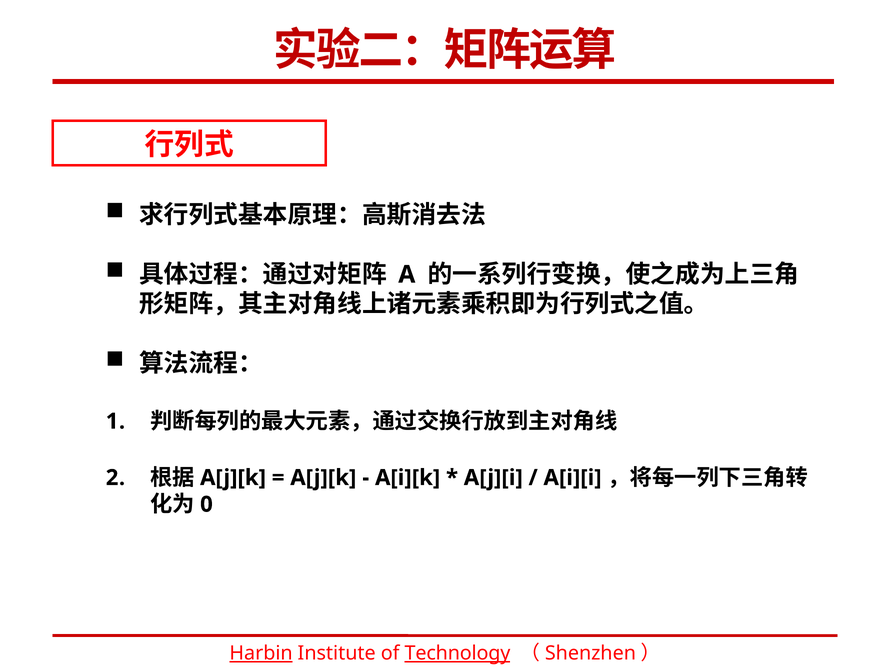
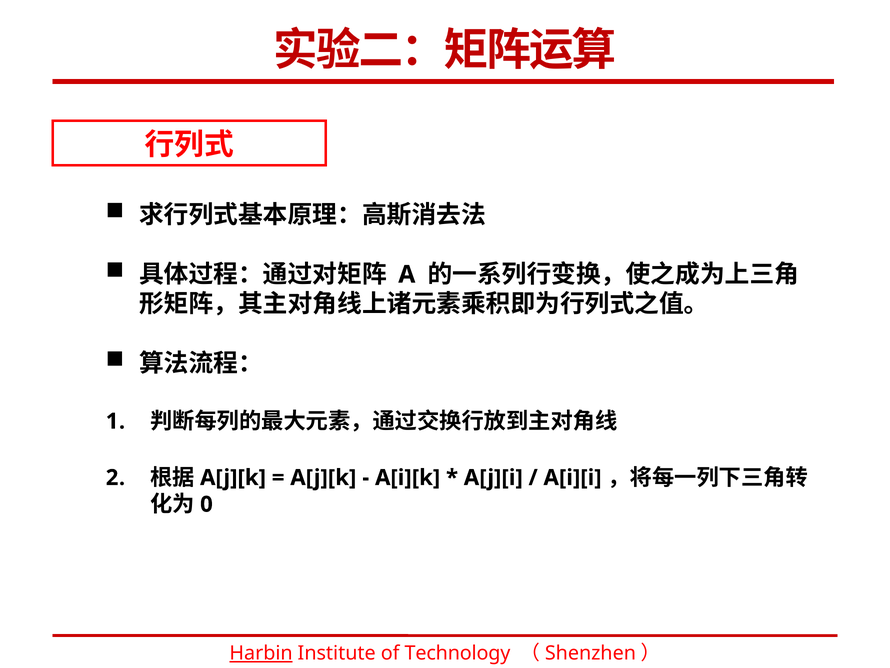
Technology underline: present -> none
